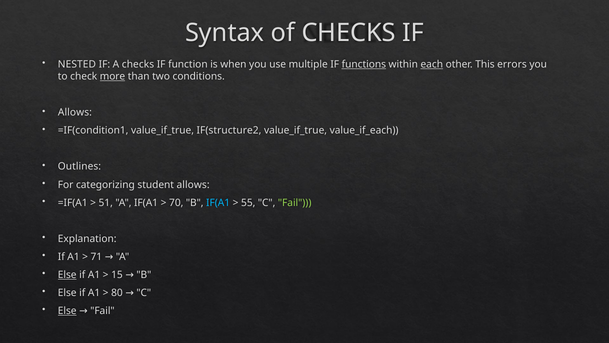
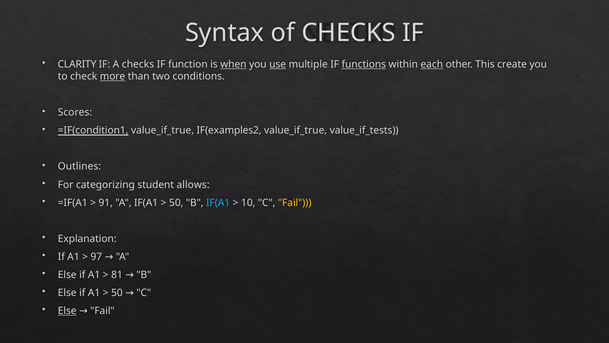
NESTED: NESTED -> CLARITY
when underline: none -> present
use underline: none -> present
errors: errors -> create
Allows at (75, 112): Allows -> Scores
=IF(condition1 underline: none -> present
IF(structure2: IF(structure2 -> IF(examples2
value_if_each: value_if_each -> value_if_tests
51: 51 -> 91
70 at (176, 202): 70 -> 50
55: 55 -> 10
Fail at (295, 202) colour: light green -> yellow
71: 71 -> 97
Else at (67, 274) underline: present -> none
15: 15 -> 81
80 at (117, 292): 80 -> 50
